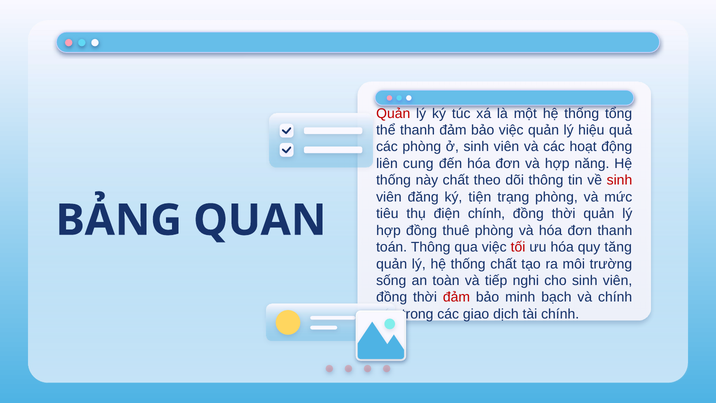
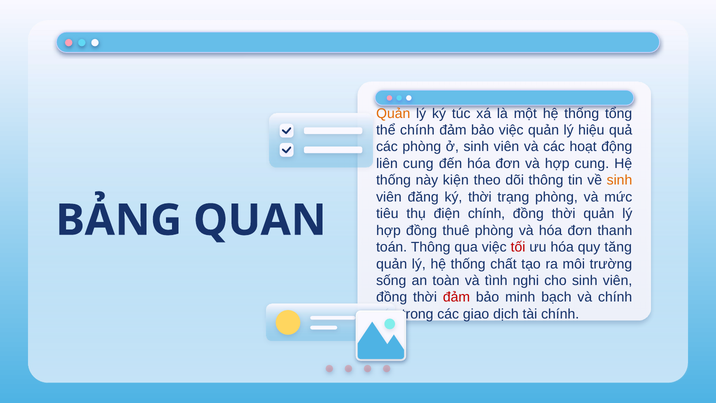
Quản at (393, 113) colour: red -> orange
thể thanh: thanh -> chính
hợp năng: năng -> cung
này chất: chất -> kiện
sinh at (619, 180) colour: red -> orange
ký tiện: tiện -> thời
tiếp: tiếp -> tình
